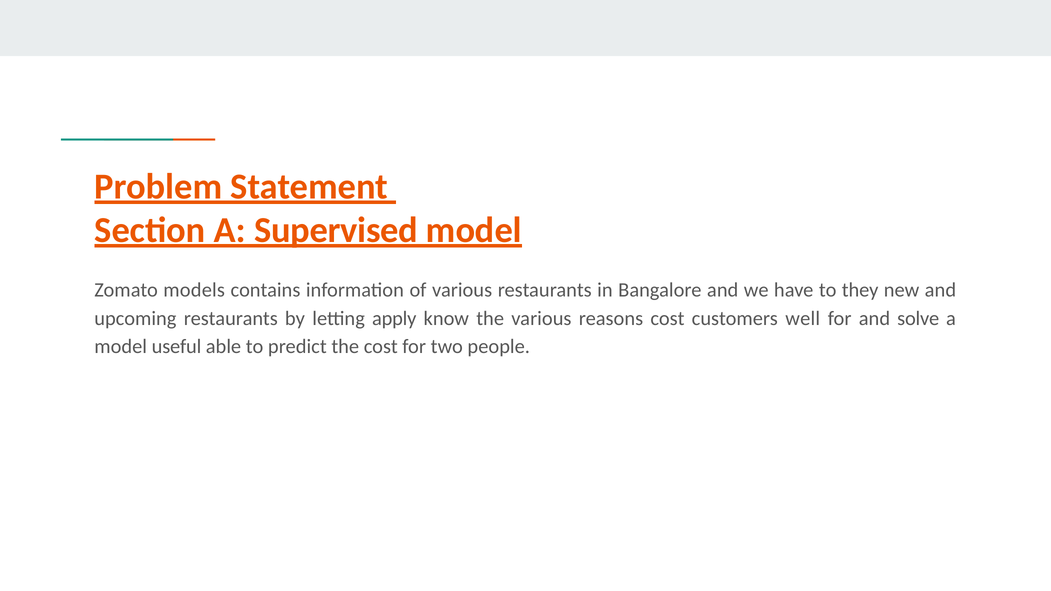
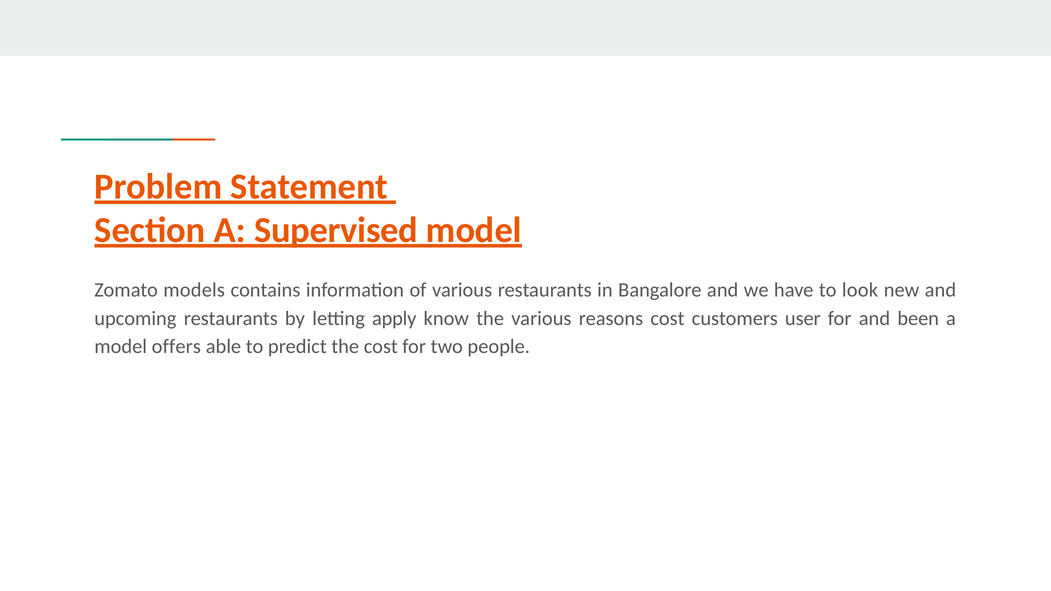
they: they -> look
well: well -> user
solve: solve -> been
useful: useful -> offers
